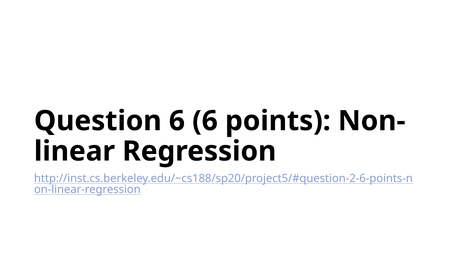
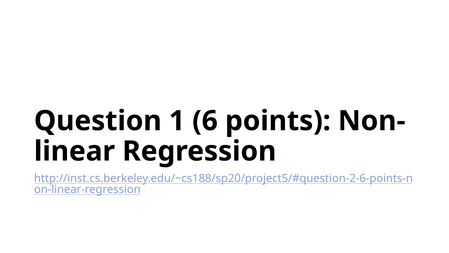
Question 6: 6 -> 1
